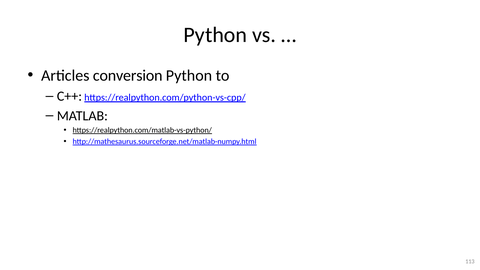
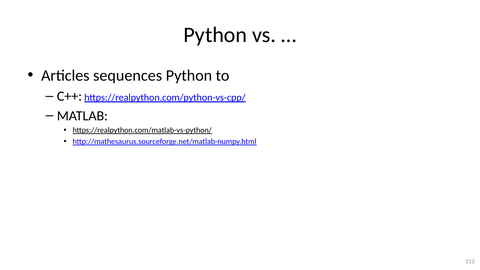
conversion: conversion -> sequences
